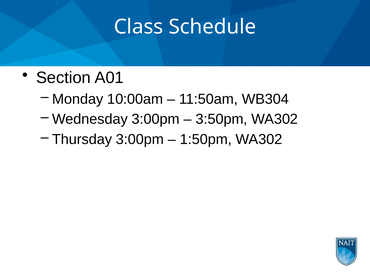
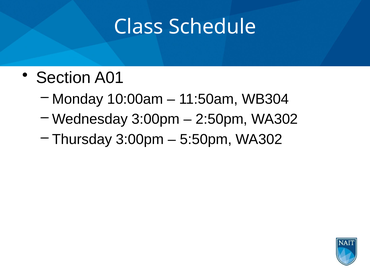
3:50pm: 3:50pm -> 2:50pm
1:50pm: 1:50pm -> 5:50pm
